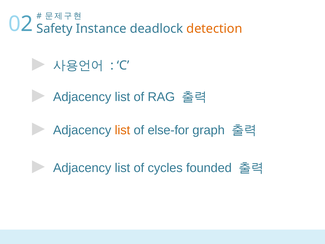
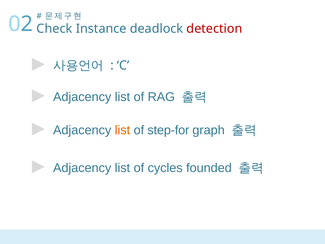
Safety: Safety -> Check
detection colour: orange -> red
else-for: else-for -> step-for
